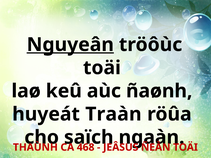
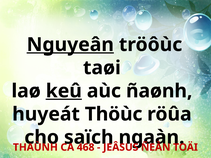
toäi at (102, 68): toäi -> taøi
keû underline: none -> present
Traàn: Traàn -> Thöùc
